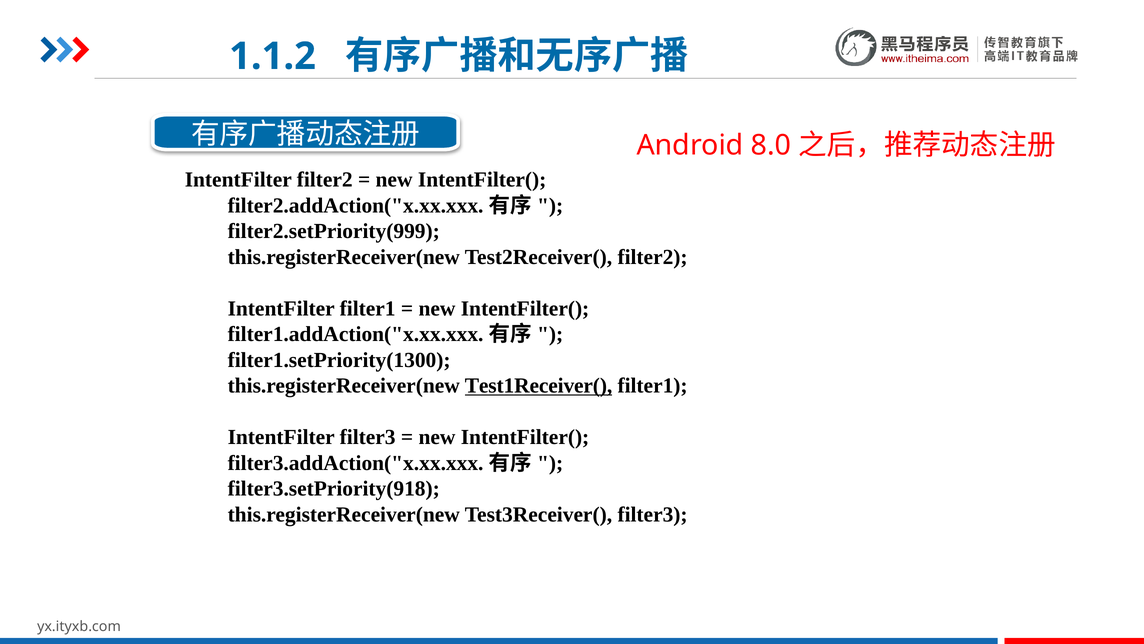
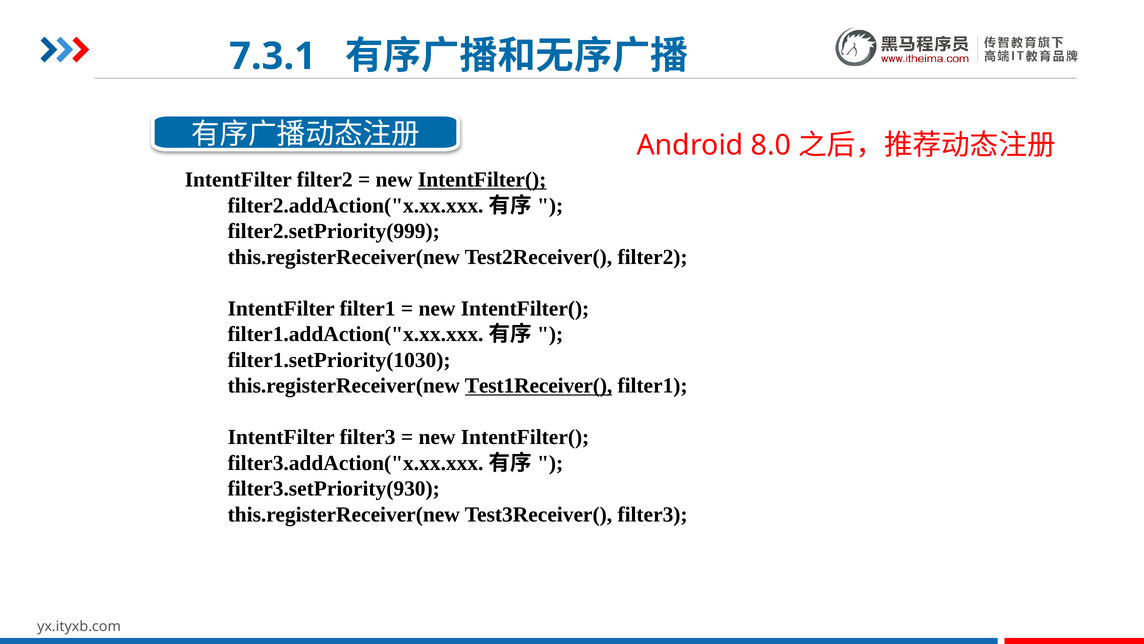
1.1.2: 1.1.2 -> 7.3.1
IntentFilter( at (482, 180) underline: none -> present
filter1.setPriority(1300: filter1.setPriority(1300 -> filter1.setPriority(1030
filter3.setPriority(918: filter3.setPriority(918 -> filter3.setPriority(930
